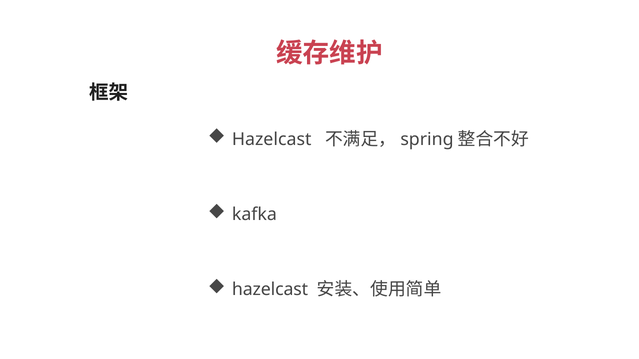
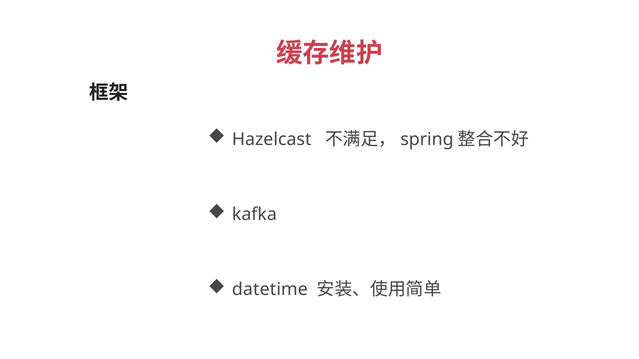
hazelcast at (270, 290): hazelcast -> datetime
